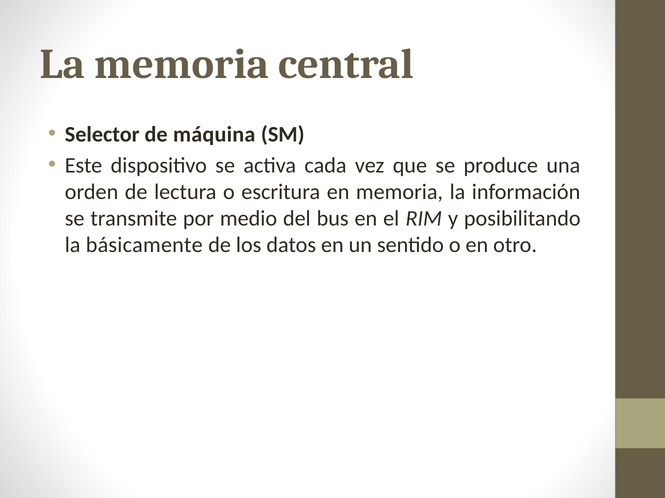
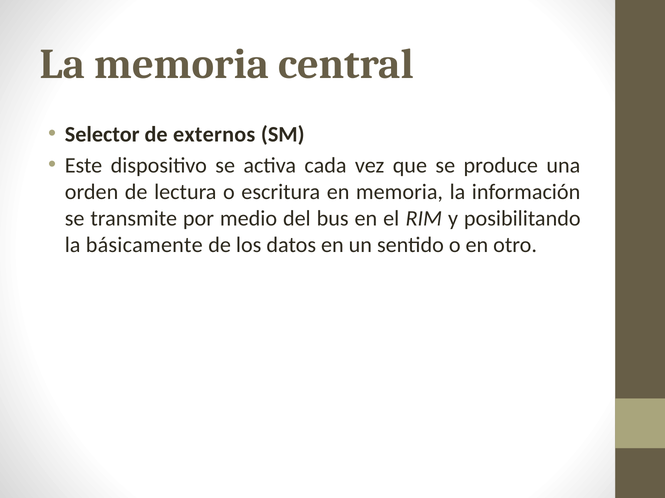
máquina: máquina -> externos
